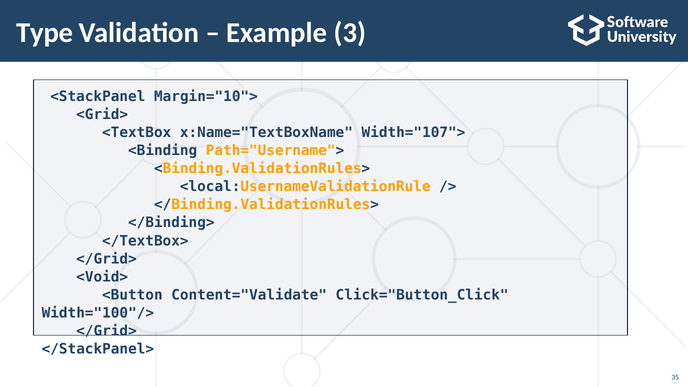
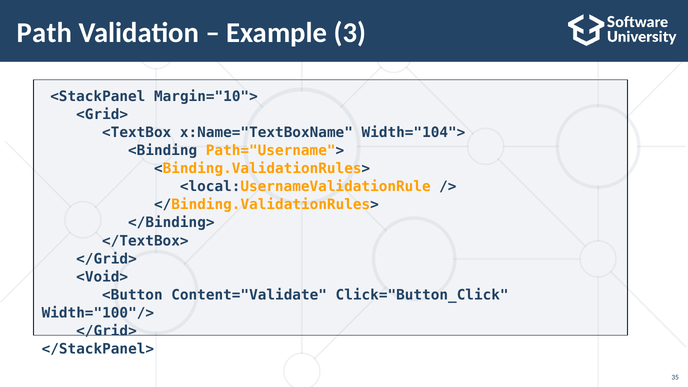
Type: Type -> Path
Width="107">: Width="107"> -> Width="104">
